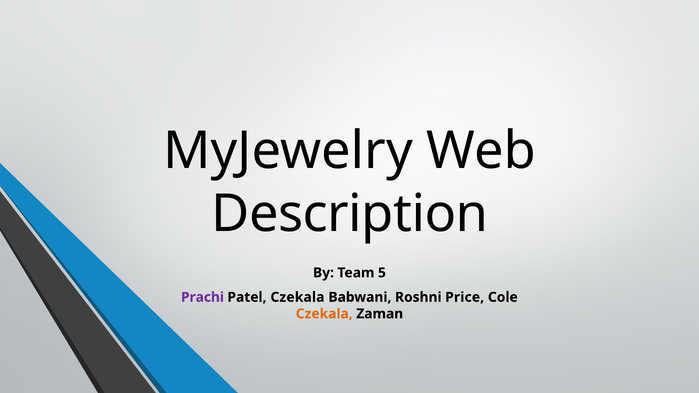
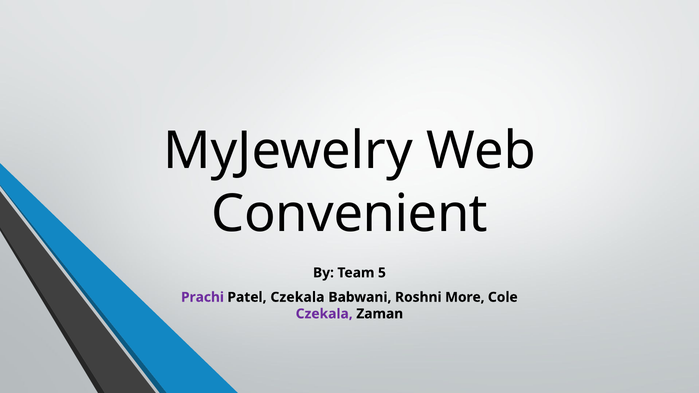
Description: Description -> Convenient
Price: Price -> More
Czekala at (324, 314) colour: orange -> purple
